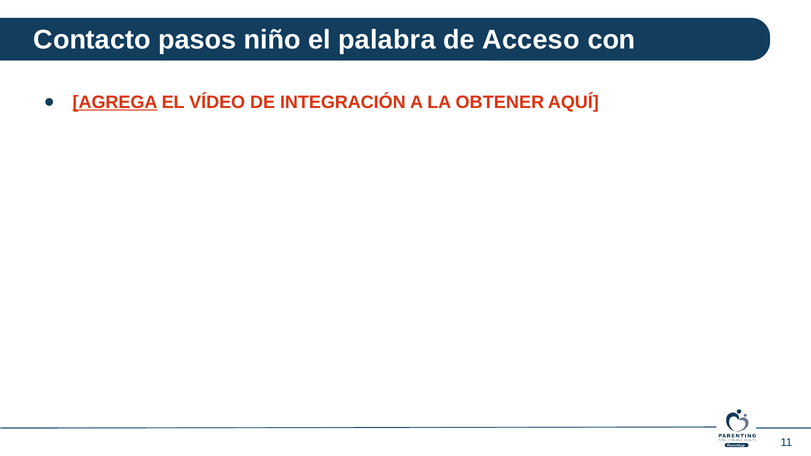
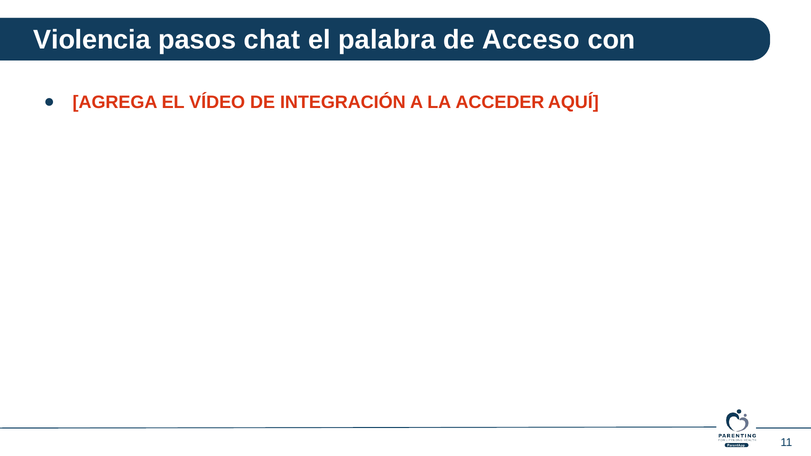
Contacto: Contacto -> Violencia
niño: niño -> chat
AGREGA underline: present -> none
OBTENER: OBTENER -> ACCEDER
